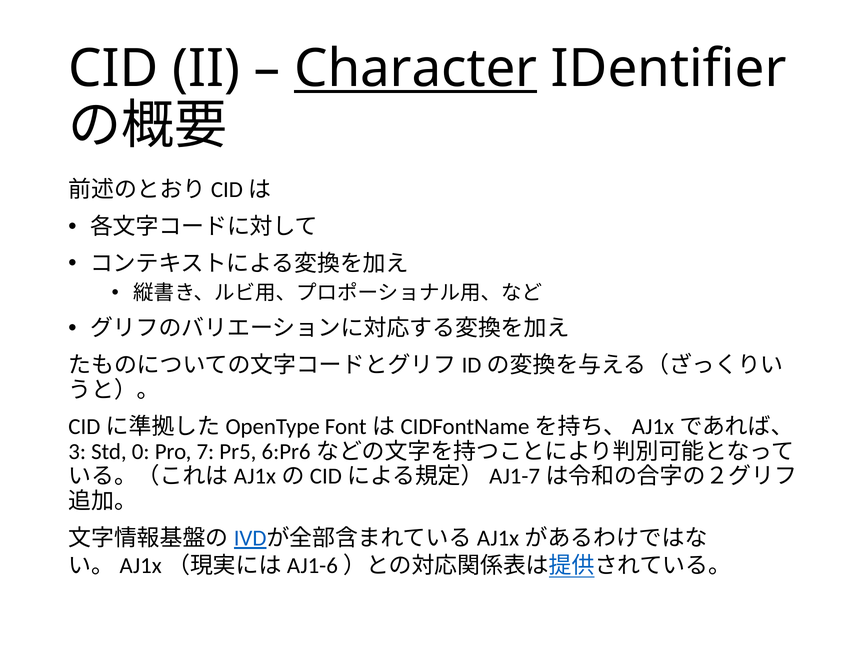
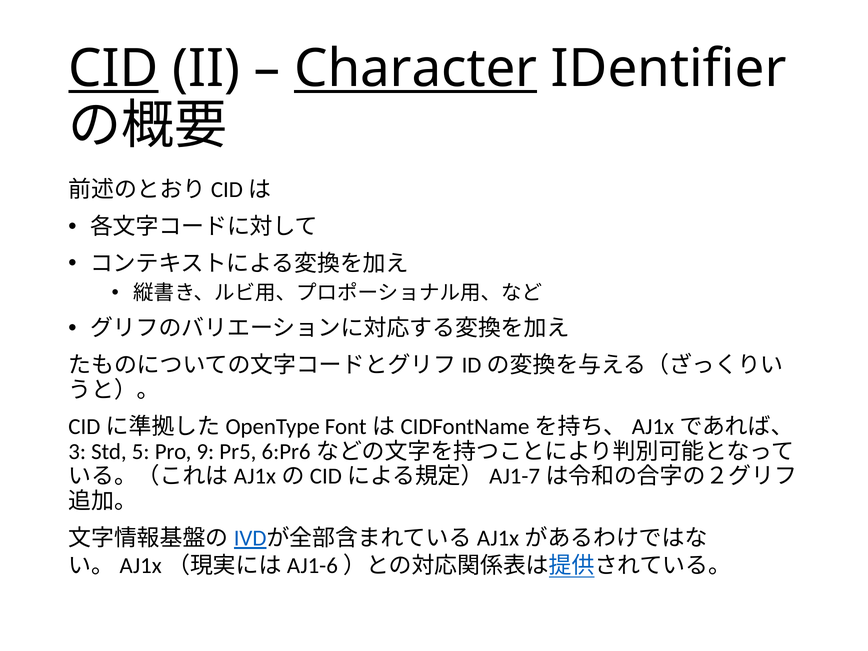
CID underline: none -> present
0: 0 -> 5
7: 7 -> 9
